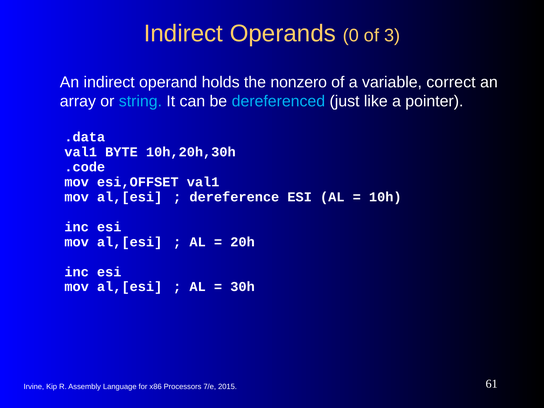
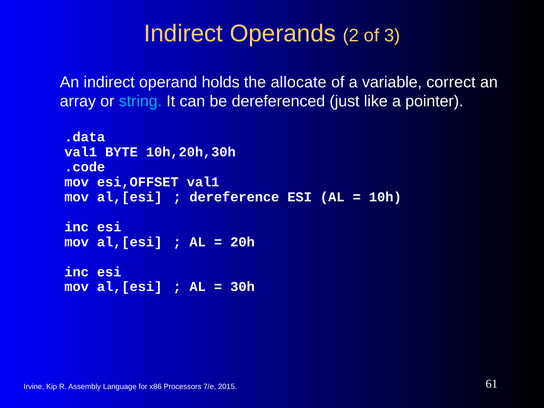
0: 0 -> 2
nonzero: nonzero -> allocate
dereferenced colour: light blue -> white
